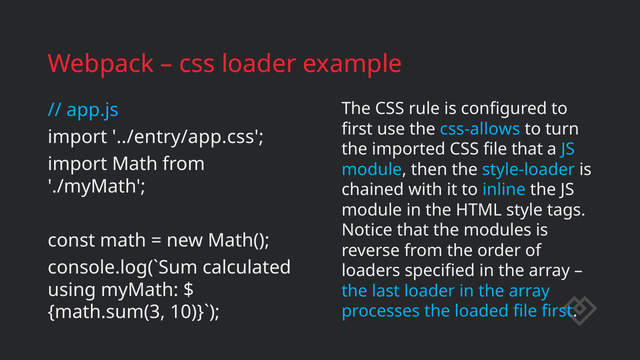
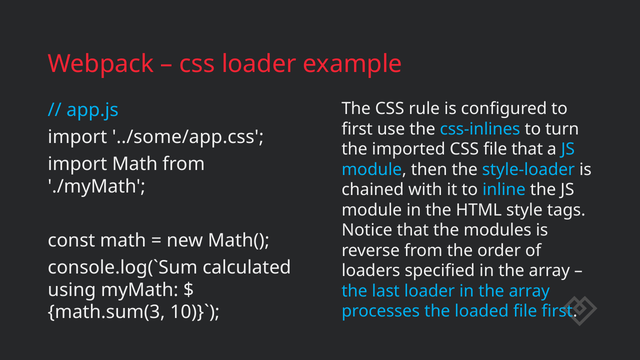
css-allows: css-allows -> css-inlines
../entry/app.css: ../entry/app.css -> ../some/app.css
